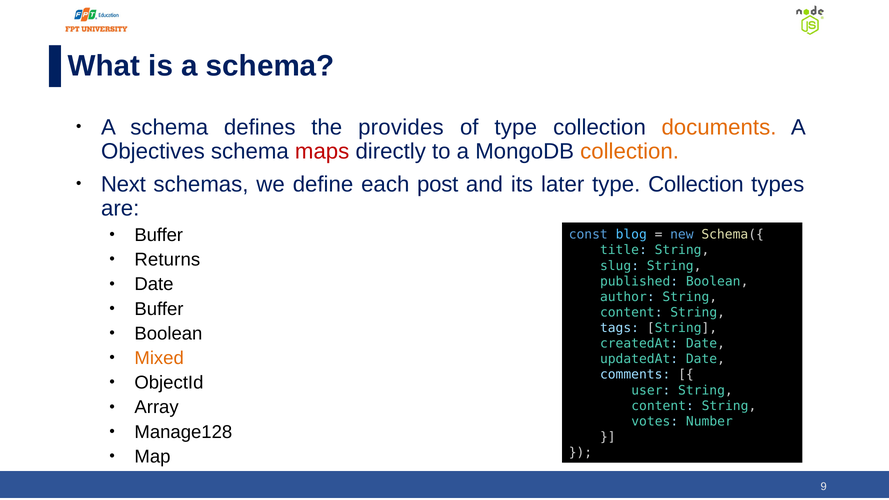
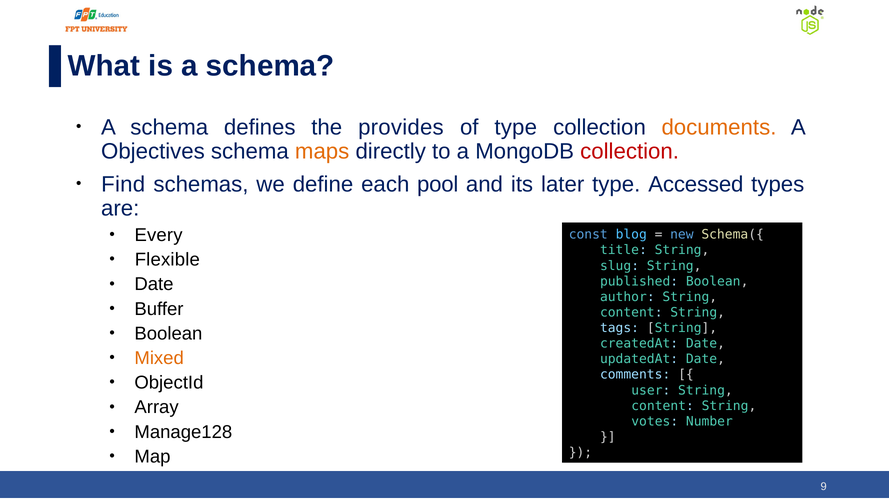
maps colour: red -> orange
collection at (630, 151) colour: orange -> red
Next: Next -> Find
post: post -> pool
Collection at (696, 184): Collection -> Accessed
Buffer at (159, 235): Buffer -> Every
Returns: Returns -> Flexible
